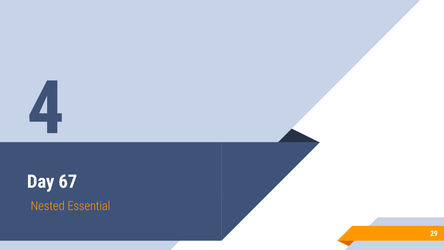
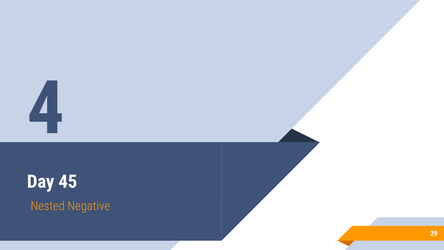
67: 67 -> 45
Essential: Essential -> Negative
